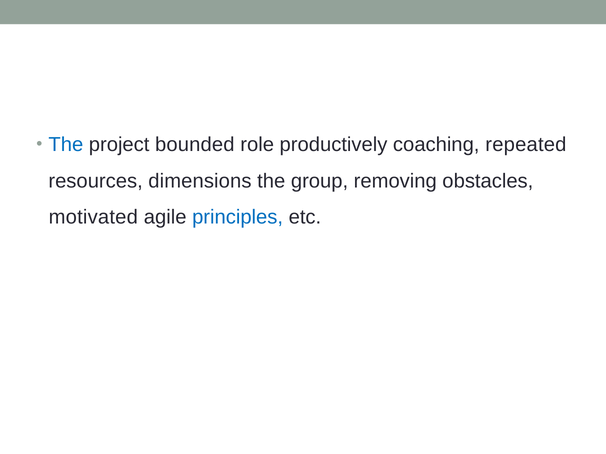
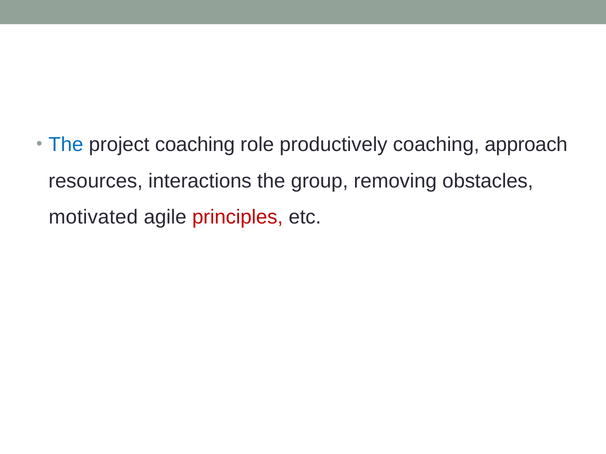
project bounded: bounded -> coaching
repeated: repeated -> approach
dimensions: dimensions -> interactions
principles colour: blue -> red
